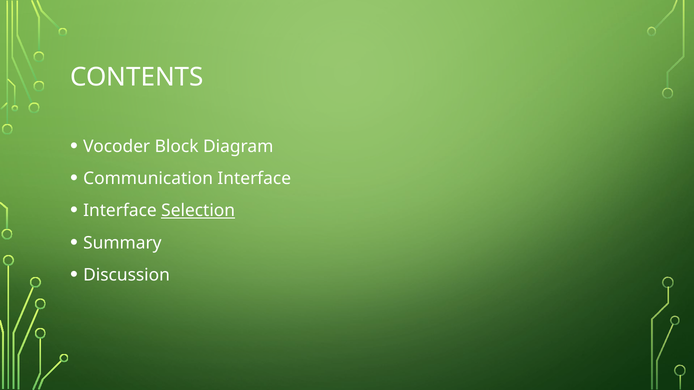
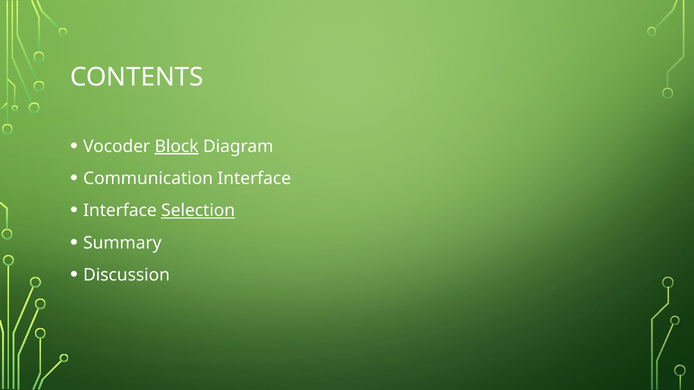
Block underline: none -> present
